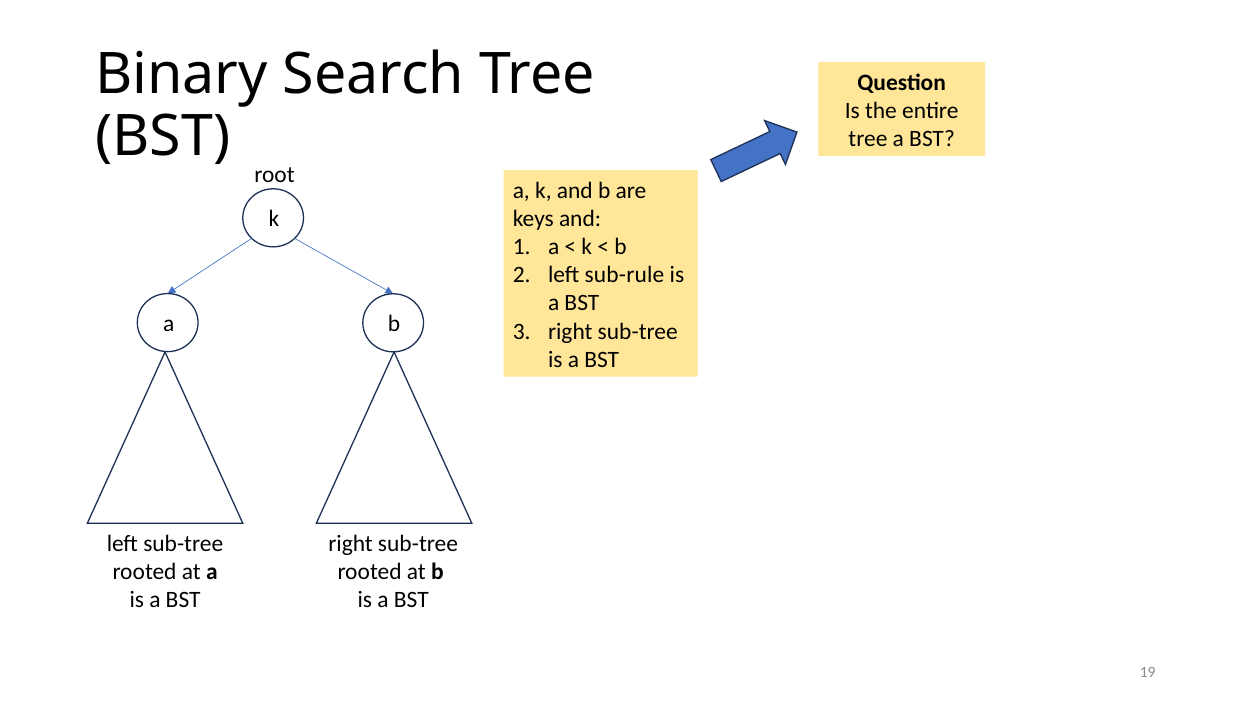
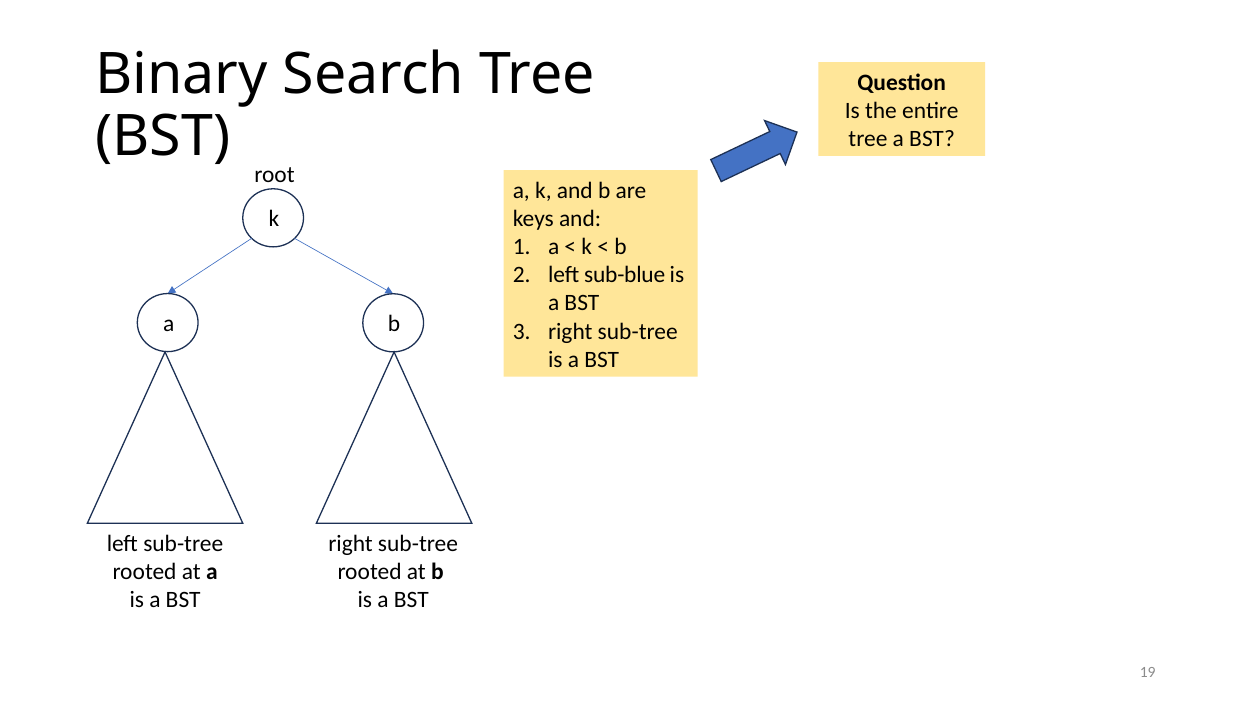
sub-rule: sub-rule -> sub-blue
